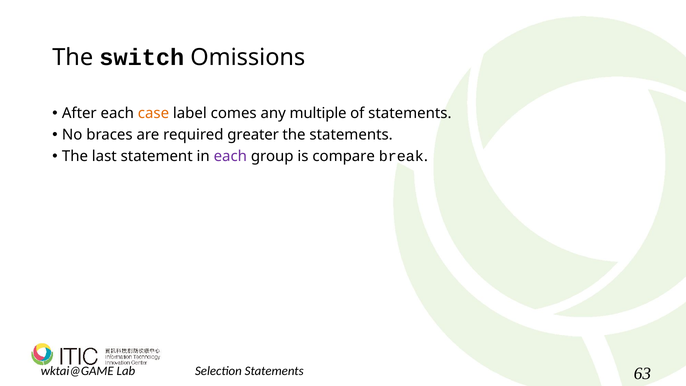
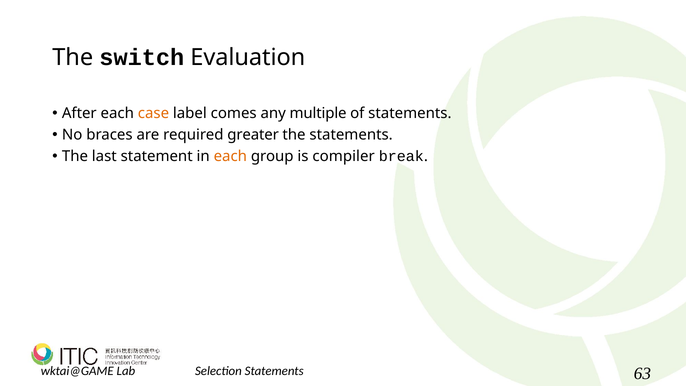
Omissions: Omissions -> Evaluation
each at (230, 156) colour: purple -> orange
compare: compare -> compiler
